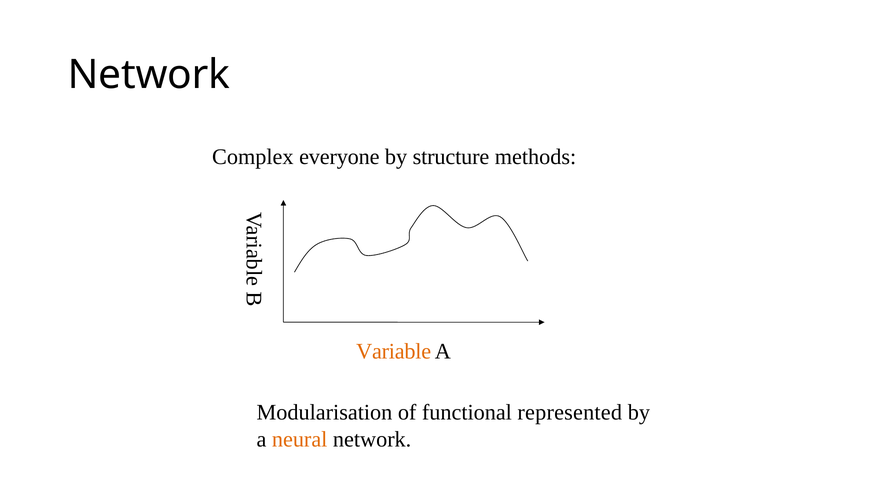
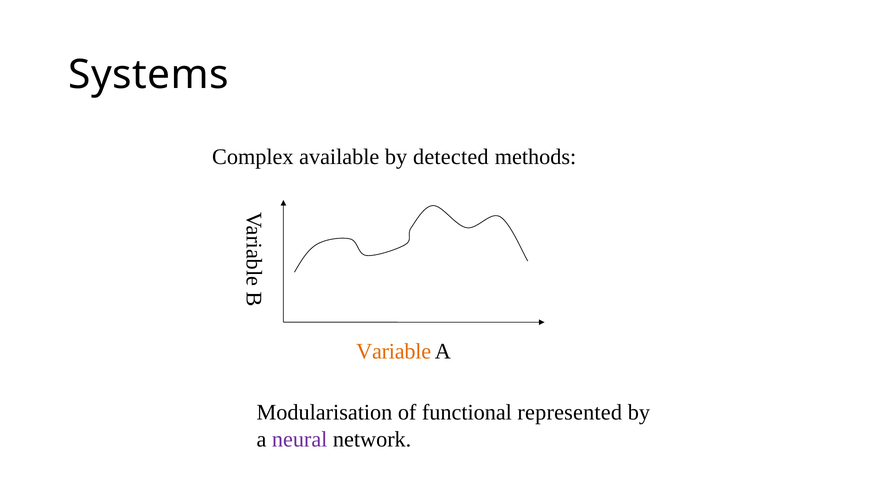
Network at (149, 75): Network -> Systems
everyone: everyone -> available
structure: structure -> detected
neural colour: orange -> purple
